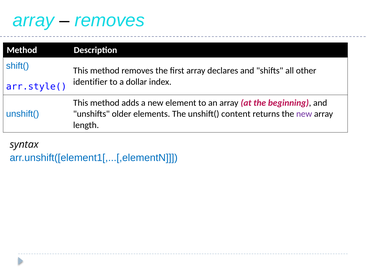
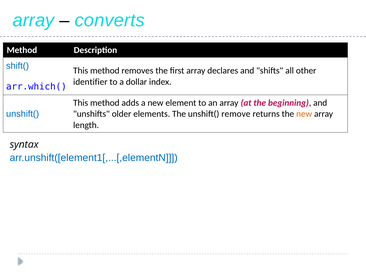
removes at (110, 20): removes -> converts
arr.style(: arr.style( -> arr.which(
content: content -> remove
new at (304, 114) colour: purple -> orange
